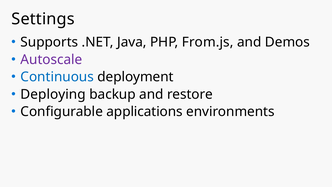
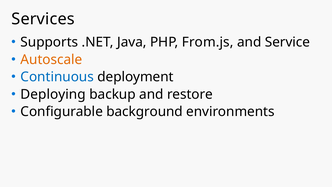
Settings: Settings -> Services
Demos: Demos -> Service
Autoscale colour: purple -> orange
applications: applications -> background
